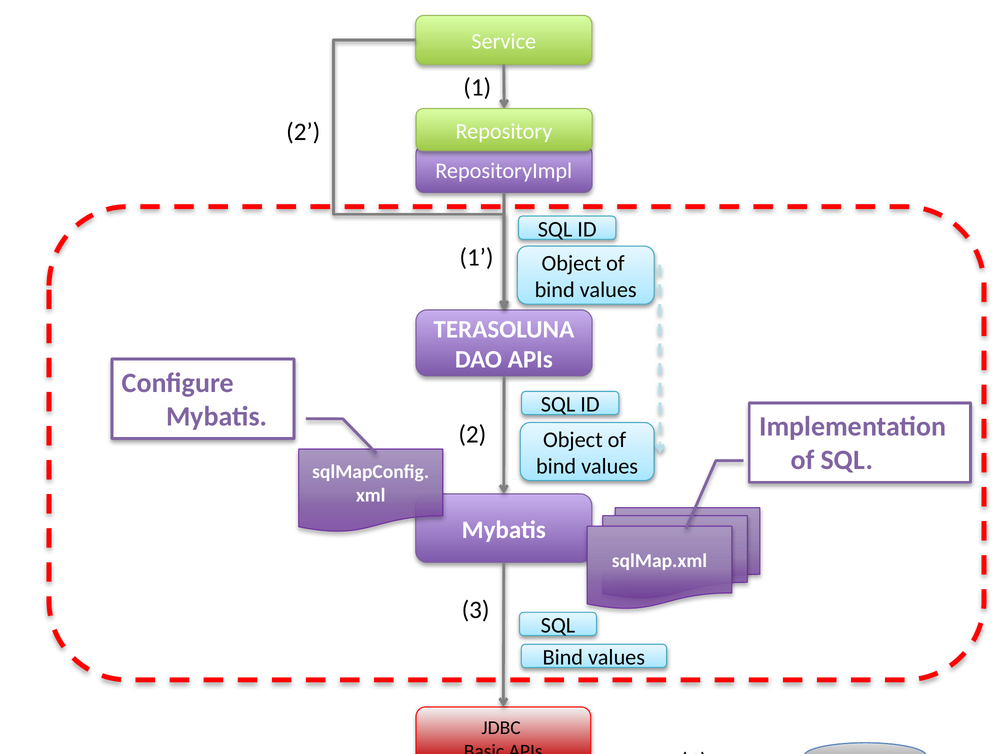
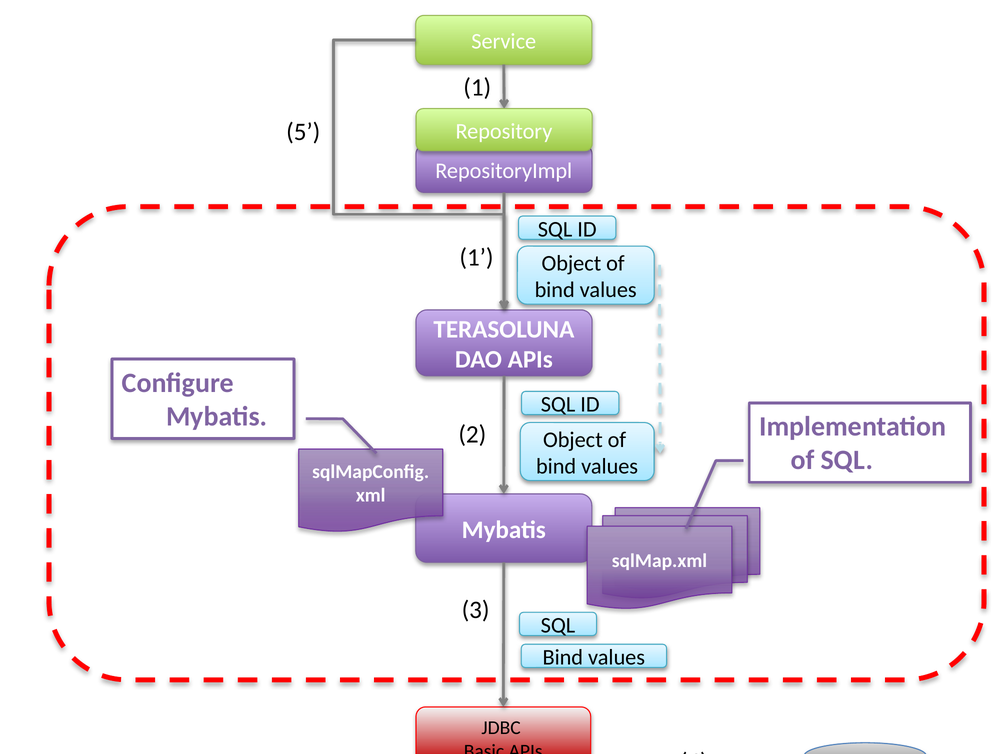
2 at (303, 132): 2 -> 5
